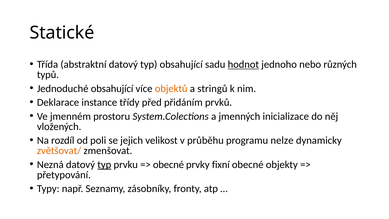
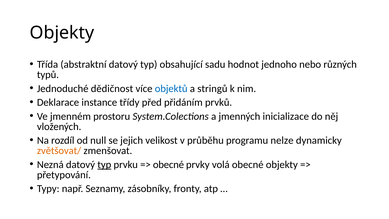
Statické at (62, 33): Statické -> Objekty
hodnot underline: present -> none
Jednoduché obsahující: obsahující -> dědičnost
objektů colour: orange -> blue
poli: poli -> null
fixní: fixní -> volá
